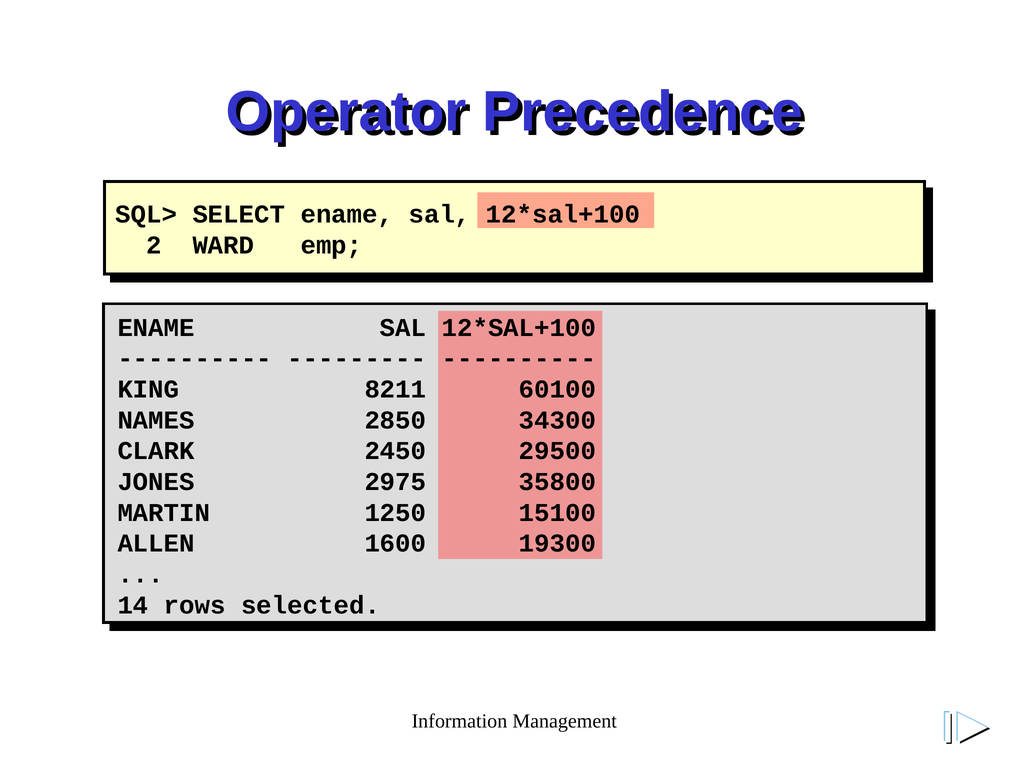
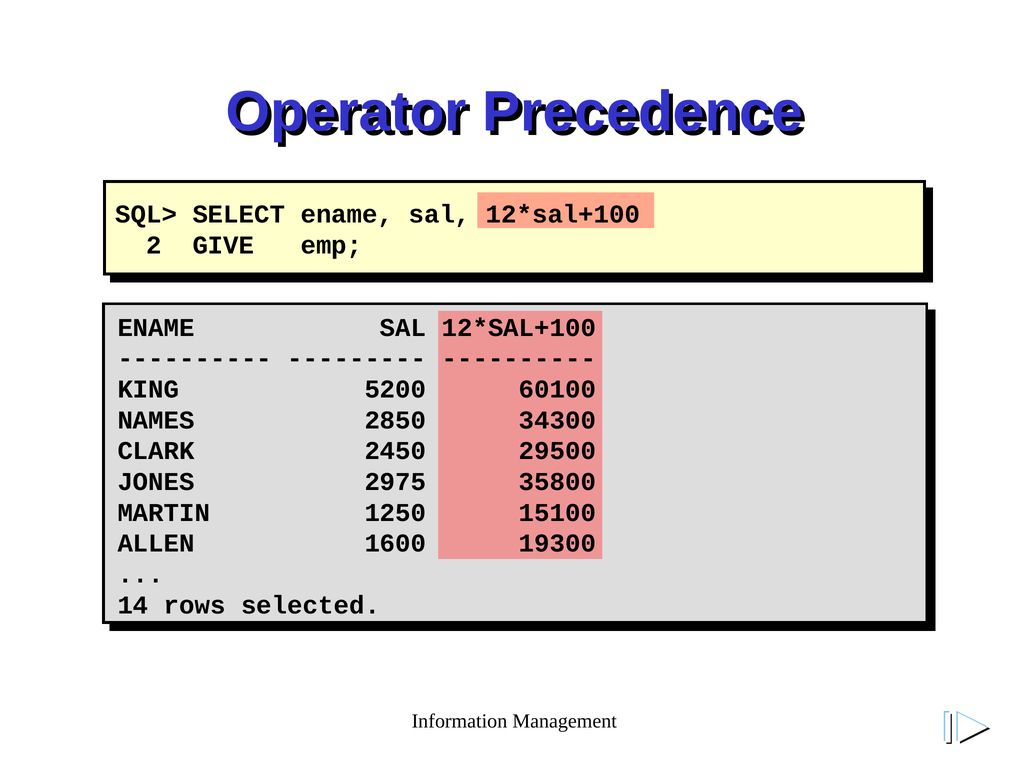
WARD: WARD -> GIVE
8211: 8211 -> 5200
